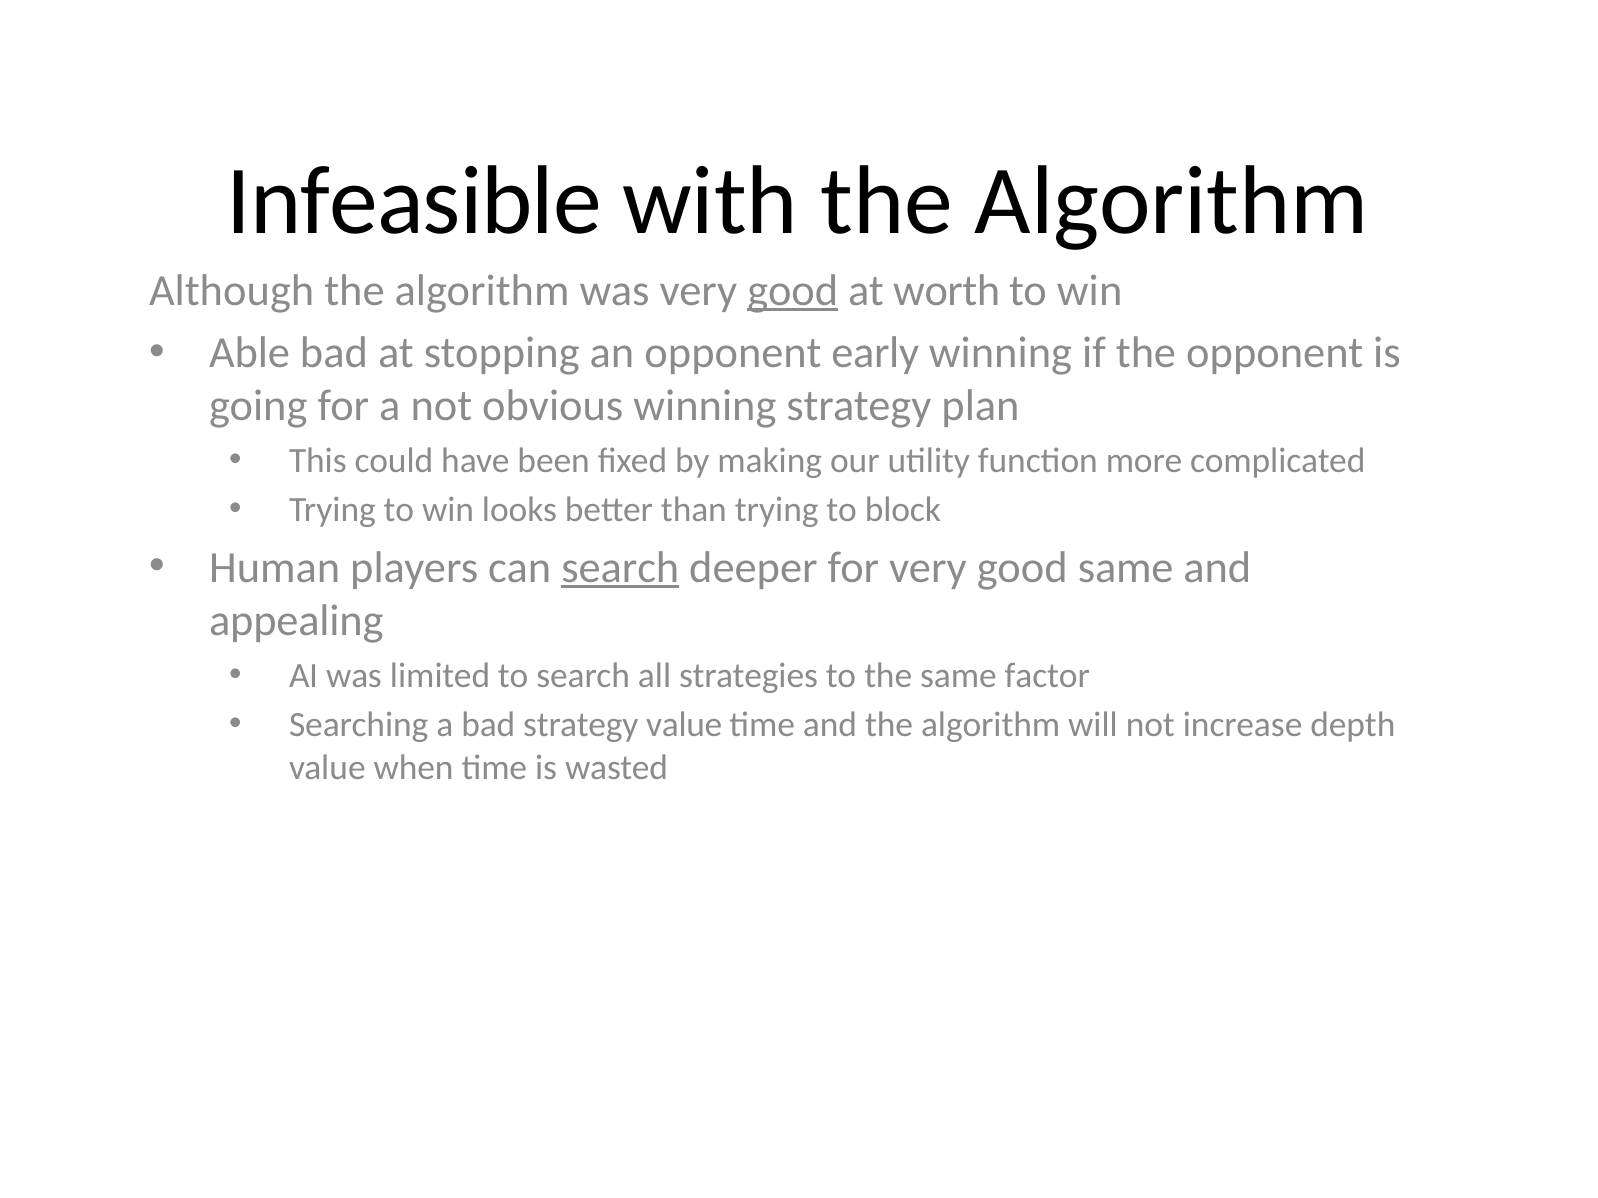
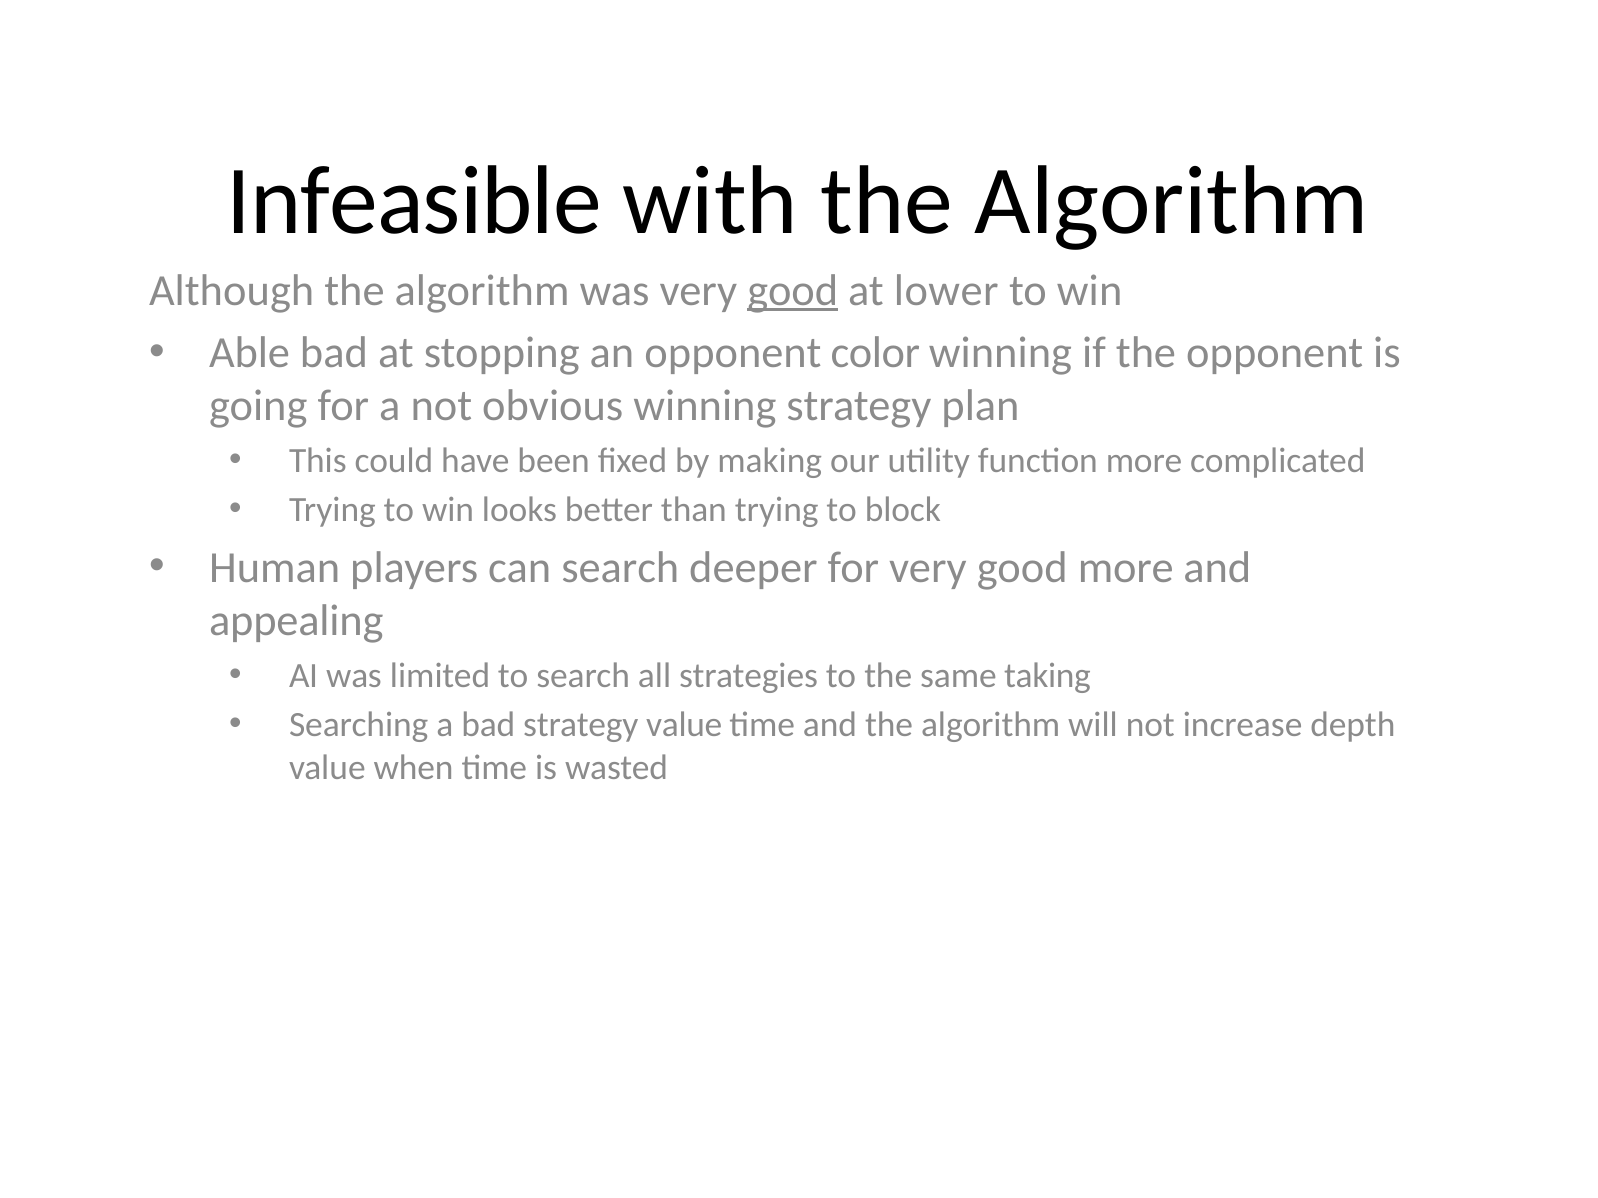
worth: worth -> lower
early: early -> color
search at (620, 568) underline: present -> none
good same: same -> more
factor: factor -> taking
